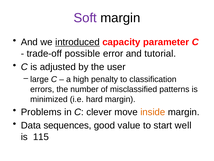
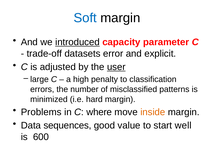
Soft colour: purple -> blue
possible: possible -> datasets
tutorial: tutorial -> explicit
user underline: none -> present
clever: clever -> where
115: 115 -> 600
